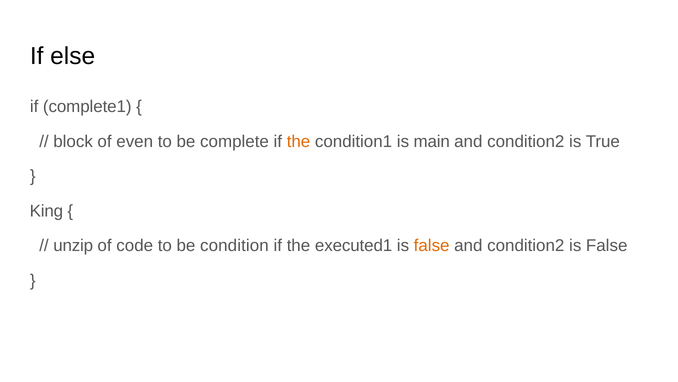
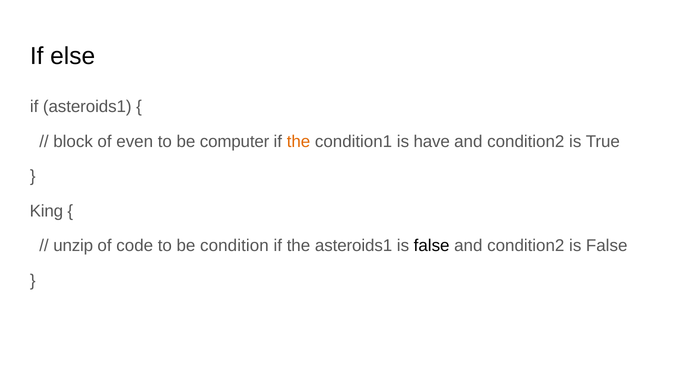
if complete1: complete1 -> asteroids1
complete: complete -> computer
main: main -> have
the executed1: executed1 -> asteroids1
false at (432, 245) colour: orange -> black
